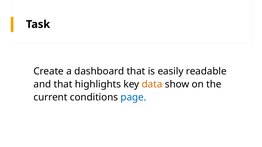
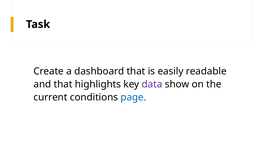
data colour: orange -> purple
